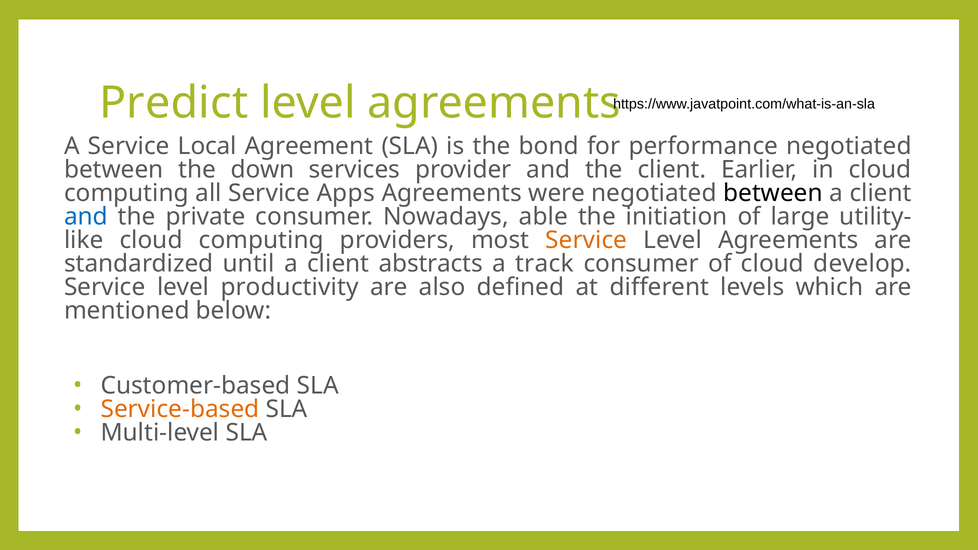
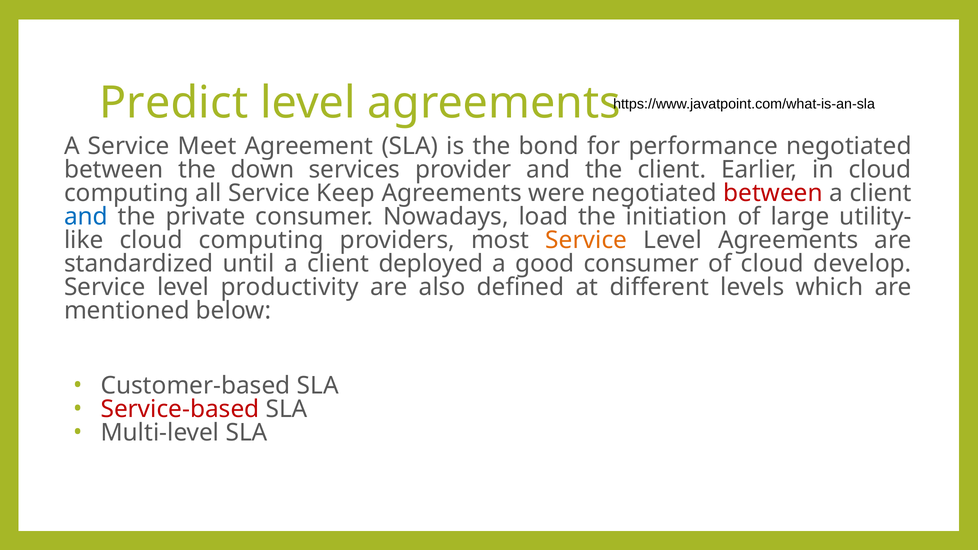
Local: Local -> Meet
Apps: Apps -> Keep
between at (773, 193) colour: black -> red
able: able -> load
abstracts: abstracts -> deployed
track: track -> good
Service-based colour: orange -> red
